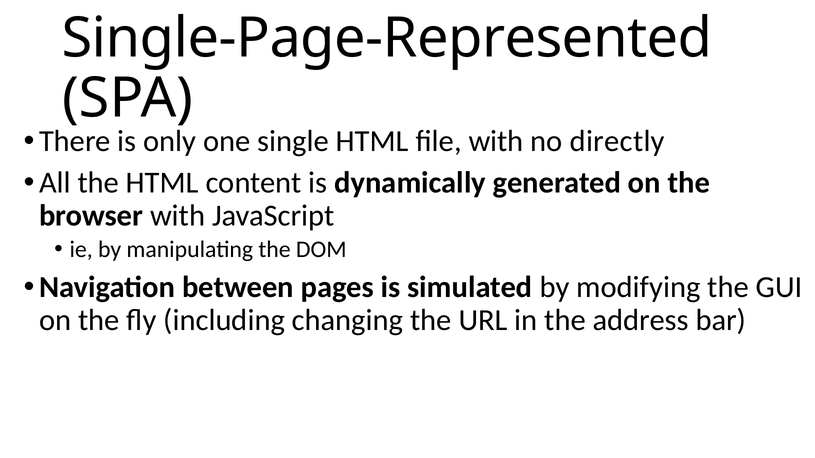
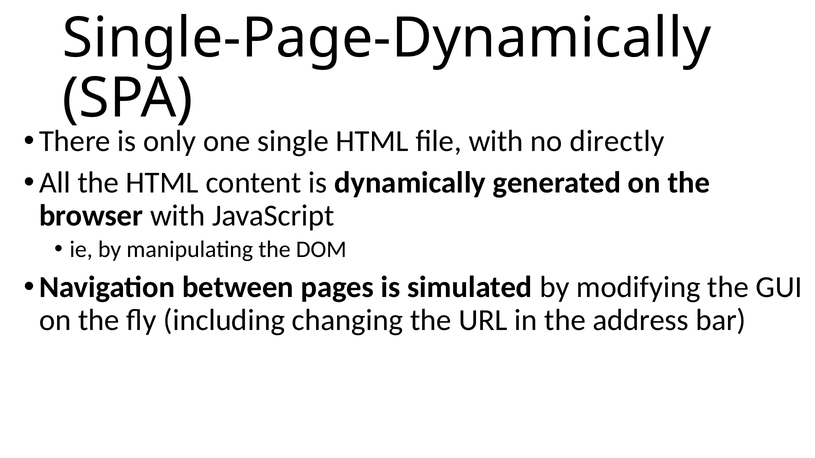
Single-Page-Represented: Single-Page-Represented -> Single-Page-Dynamically
